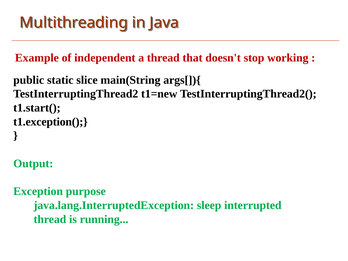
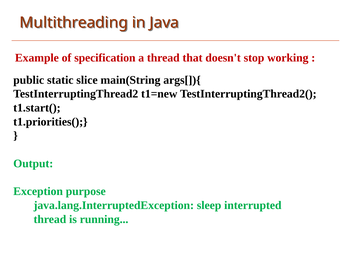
independent: independent -> specification
t1.exception(: t1.exception( -> t1.priorities(
